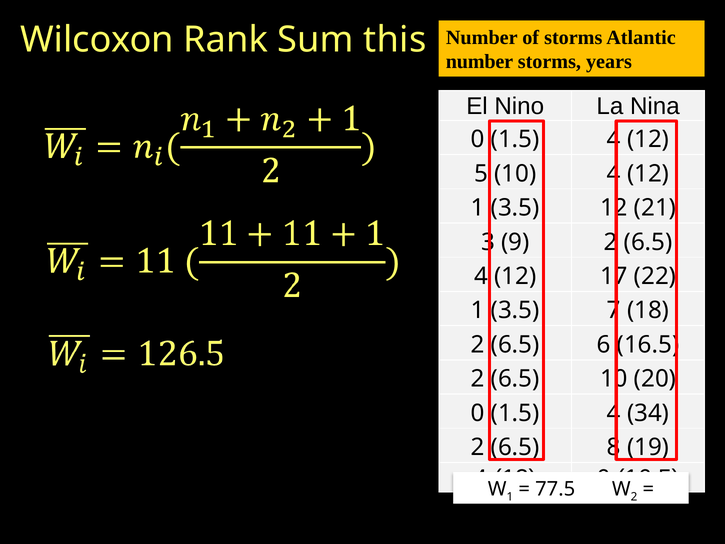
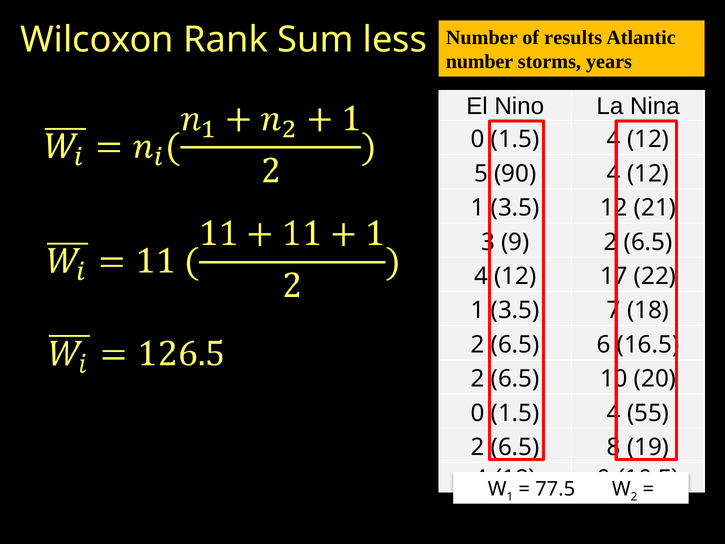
this: this -> less
of storms: storms -> results
10 at (515, 174): 10 -> 90
34: 34 -> 55
